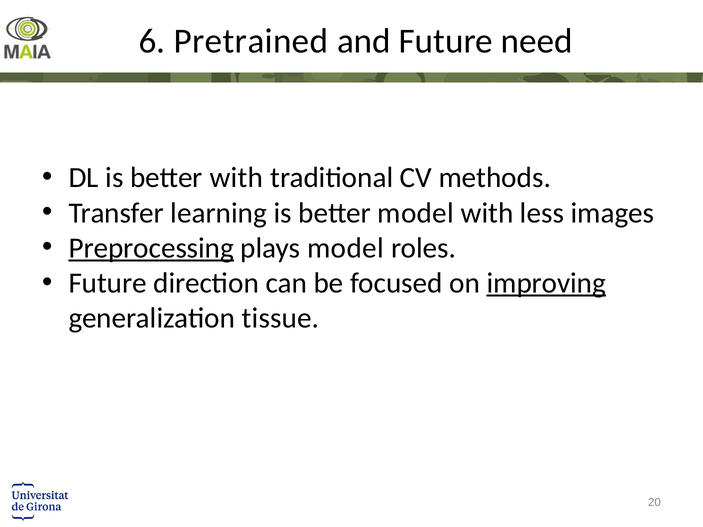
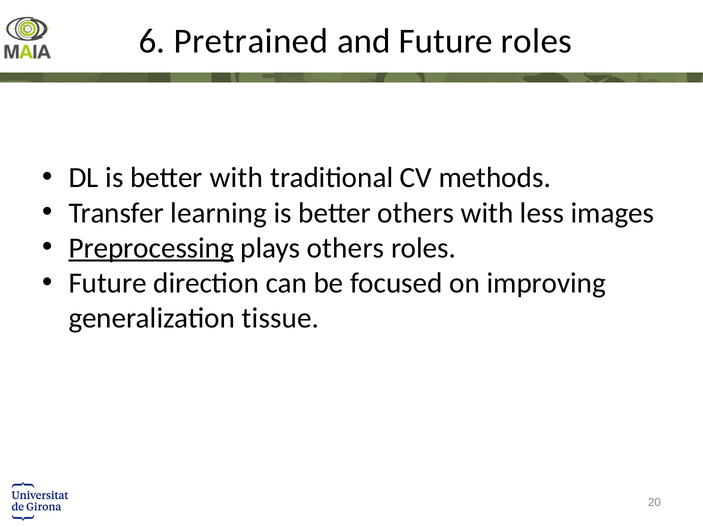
Future need: need -> roles
better model: model -> others
plays model: model -> others
improving underline: present -> none
